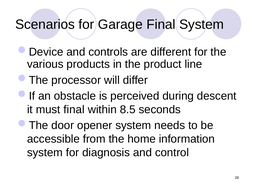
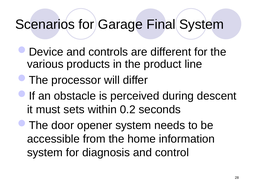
must final: final -> sets
8.5: 8.5 -> 0.2
